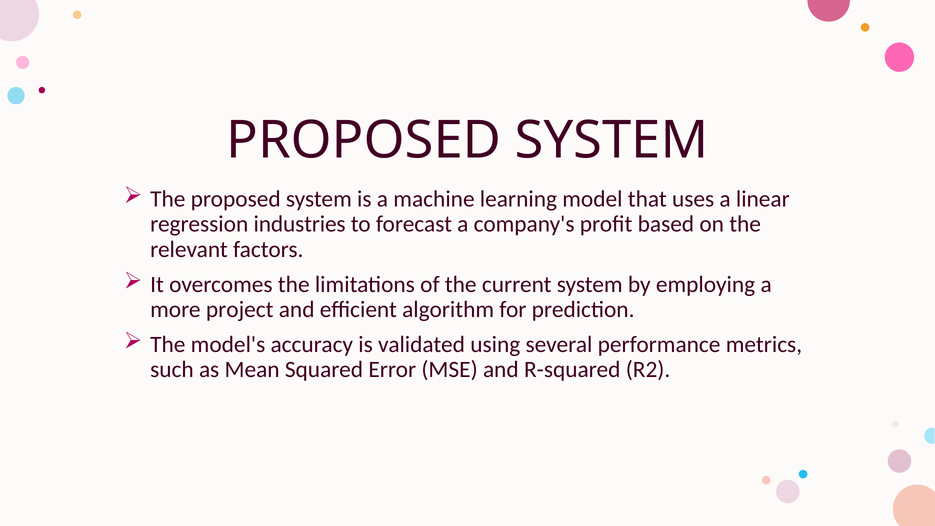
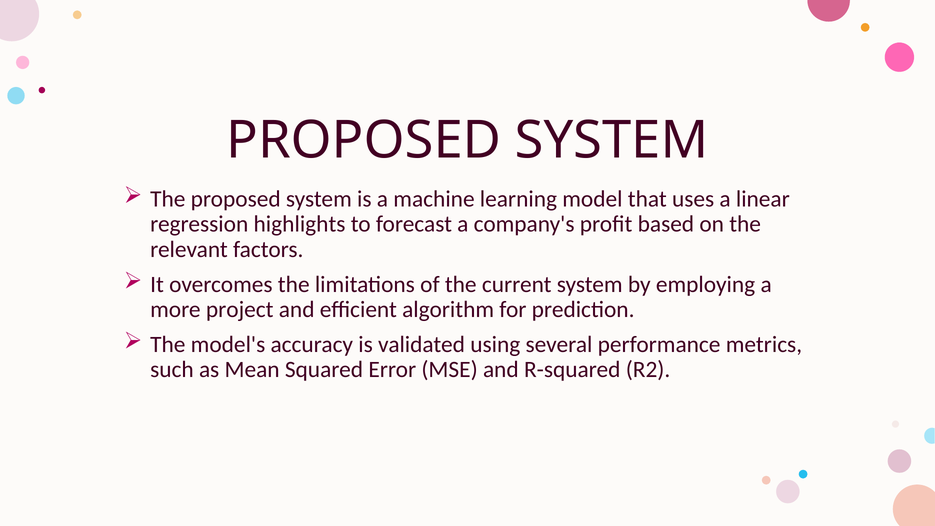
industries: industries -> highlights
